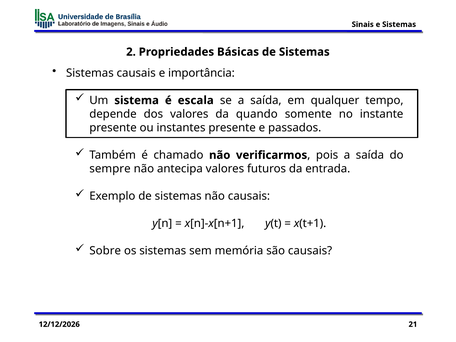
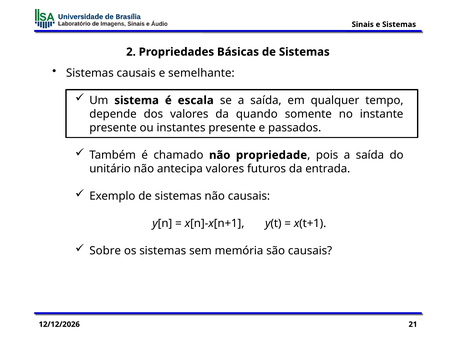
importância: importância -> semelhante
verificarmos: verificarmos -> propriedade
sempre: sempre -> unitário
